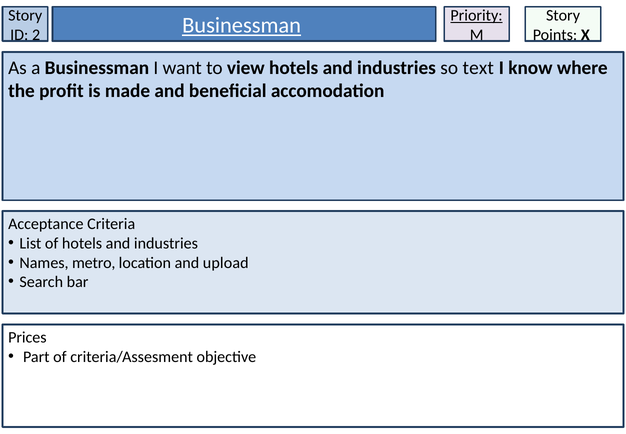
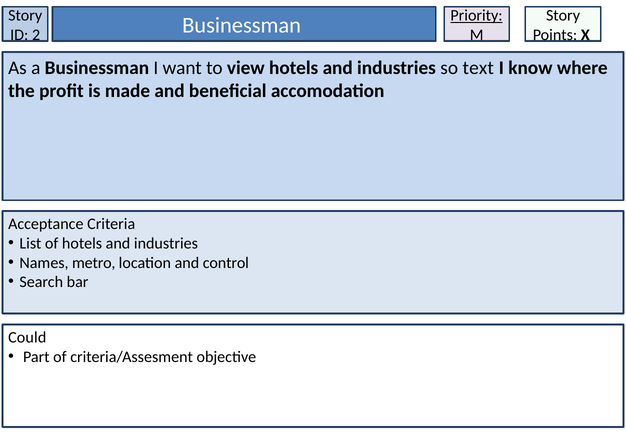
Businessman at (242, 26) underline: present -> none
upload: upload -> control
Prices: Prices -> Could
